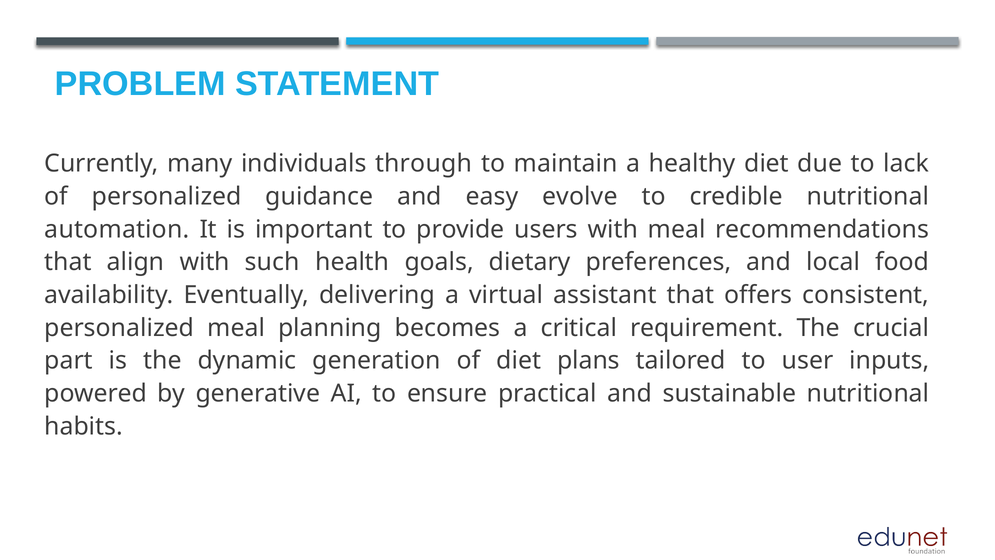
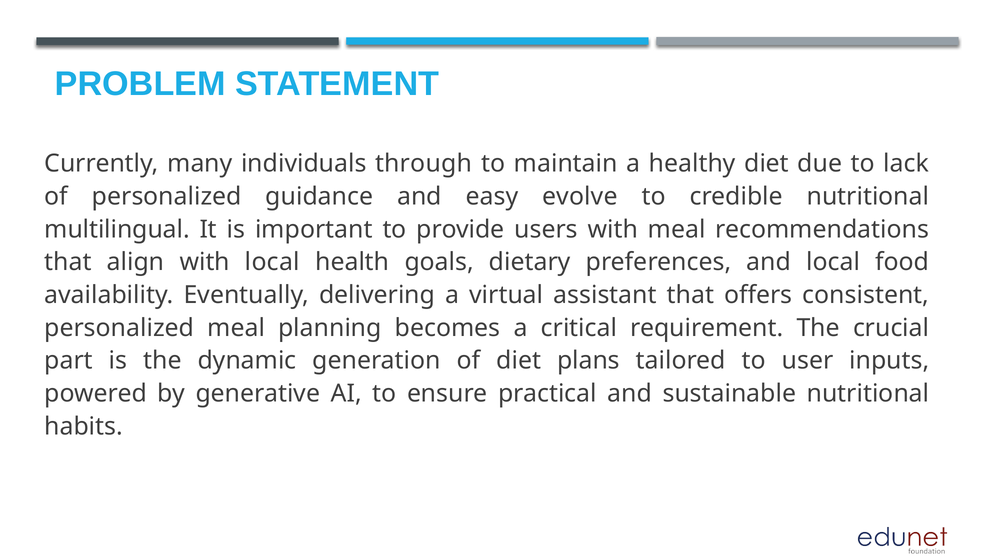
automation: automation -> multilingual
with such: such -> local
